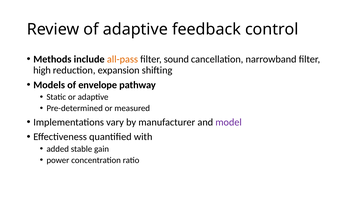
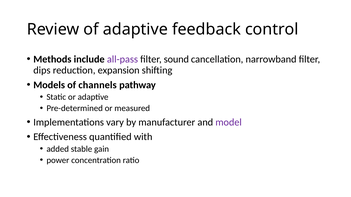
all-pass colour: orange -> purple
high: high -> dips
envelope: envelope -> channels
